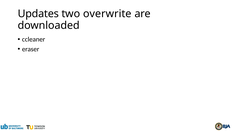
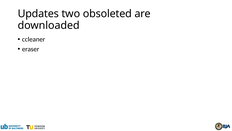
overwrite: overwrite -> obsoleted
